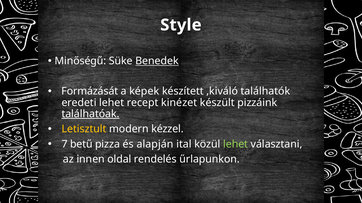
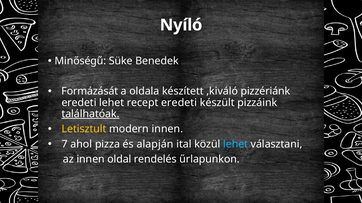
Style: Style -> Nyíló
Benedek underline: present -> none
képek: képek -> oldala
találhatók: találhatók -> pizzériánk
recept kinézet: kinézet -> eredeti
modern kézzel: kézzel -> innen
betű: betű -> ahol
lehet at (236, 145) colour: light green -> light blue
